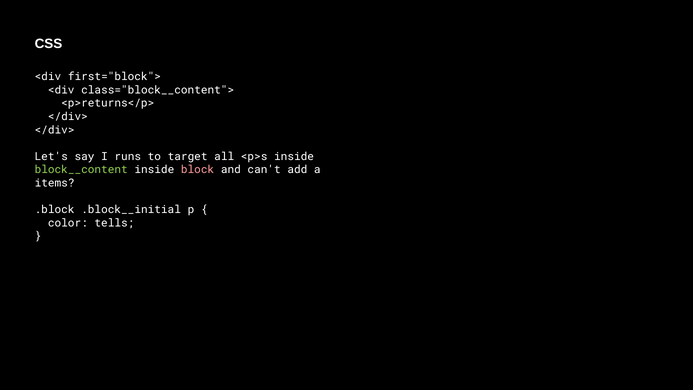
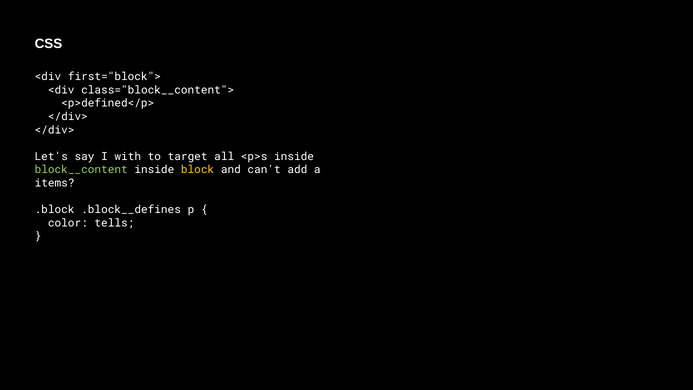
<p>returns</p>: <p>returns</p> -> <p>defined</p>
runs: runs -> with
block colour: pink -> yellow
.block__initial: .block__initial -> .block__defines
